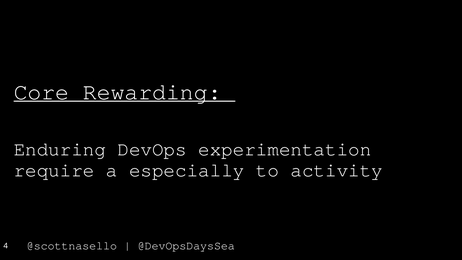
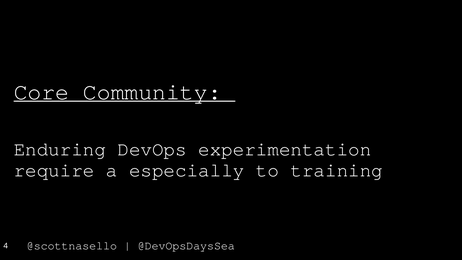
Rewarding: Rewarding -> Community
activity: activity -> training
